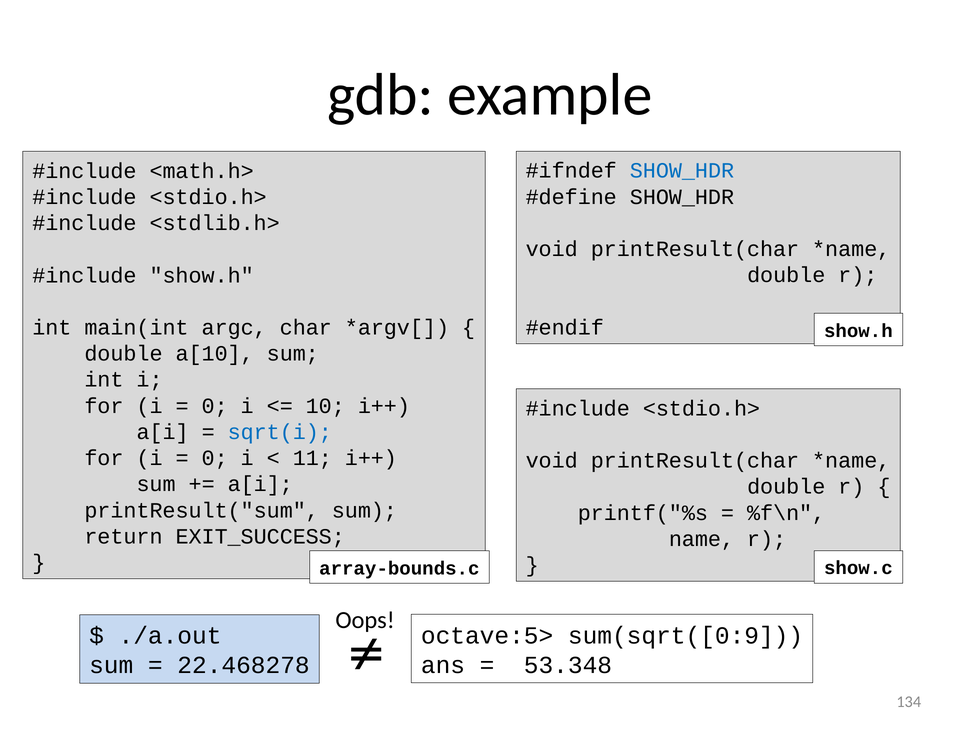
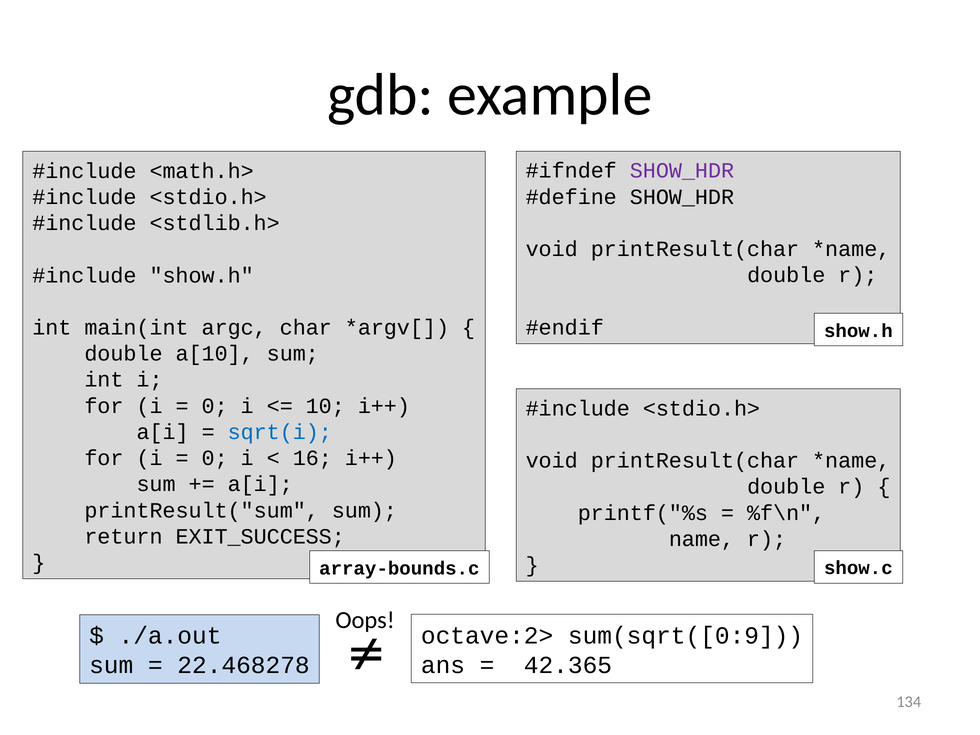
SHOW_HDR at (682, 171) colour: blue -> purple
11: 11 -> 16
octave:5>: octave:5> -> octave:2>
53.348: 53.348 -> 42.365
